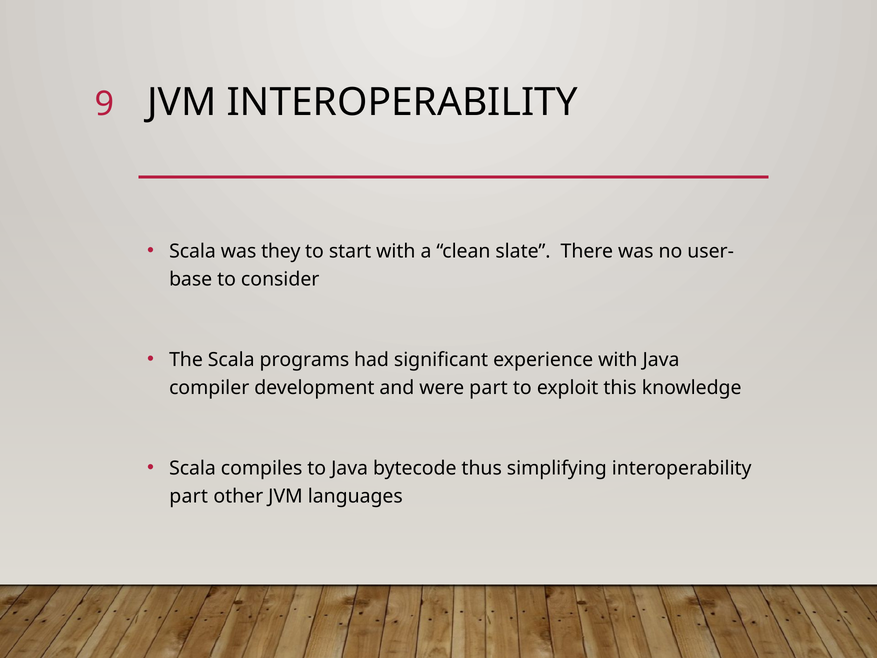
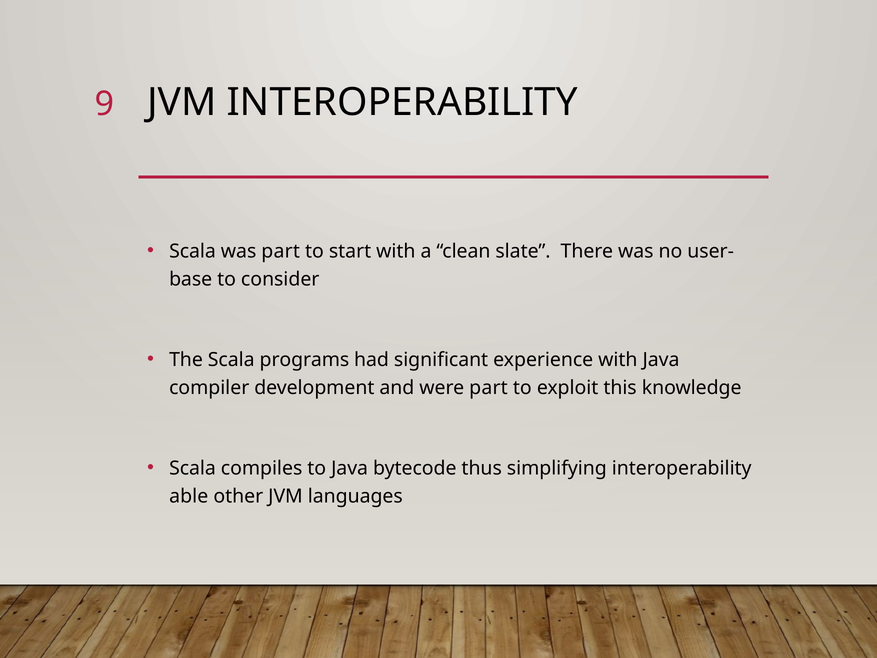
was they: they -> part
part at (189, 496): part -> able
